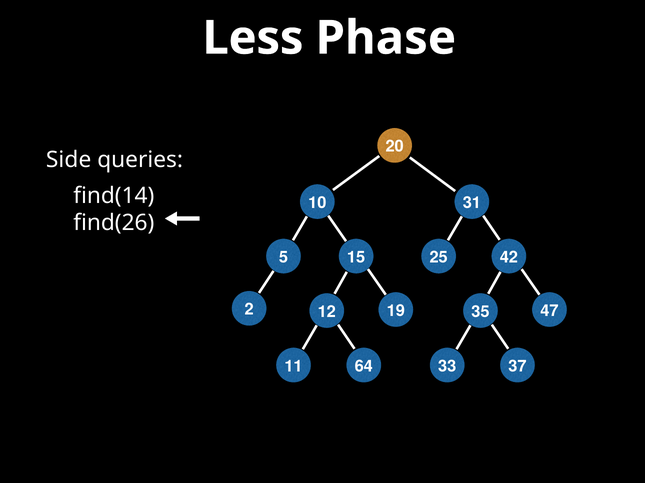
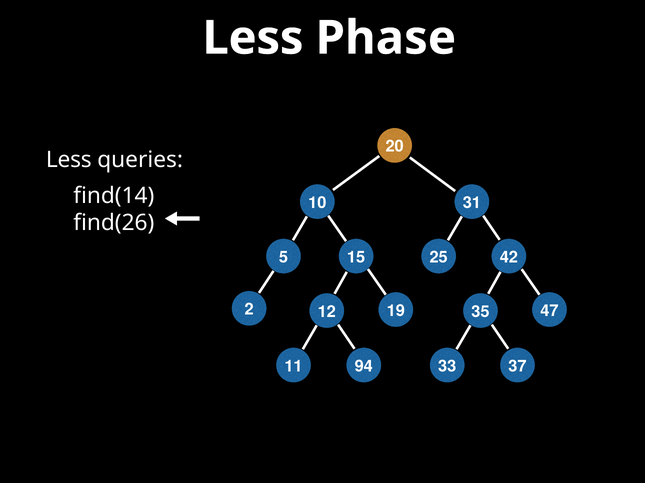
Side at (69, 160): Side -> Less
64: 64 -> 94
